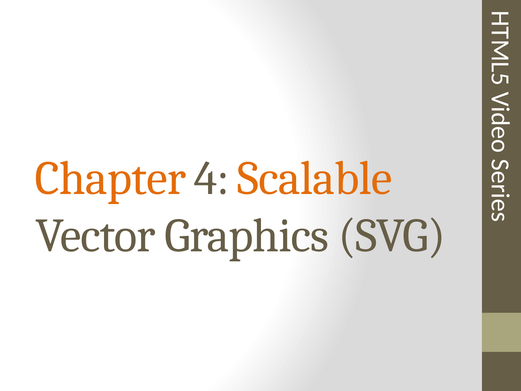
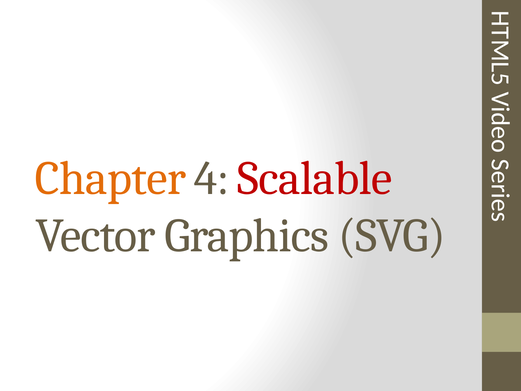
Scalable colour: orange -> red
